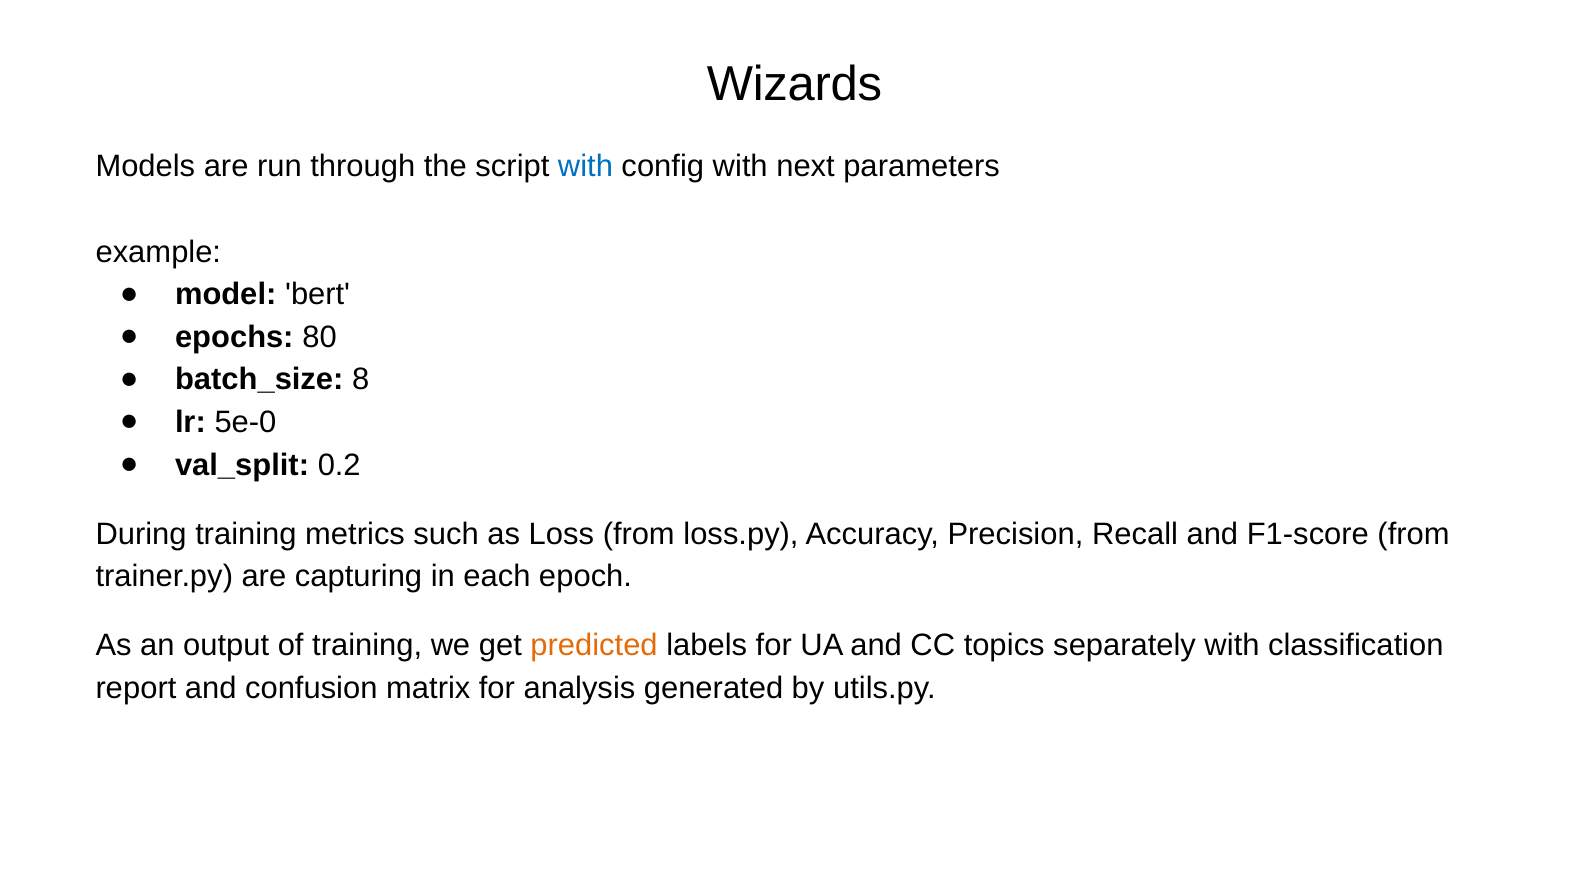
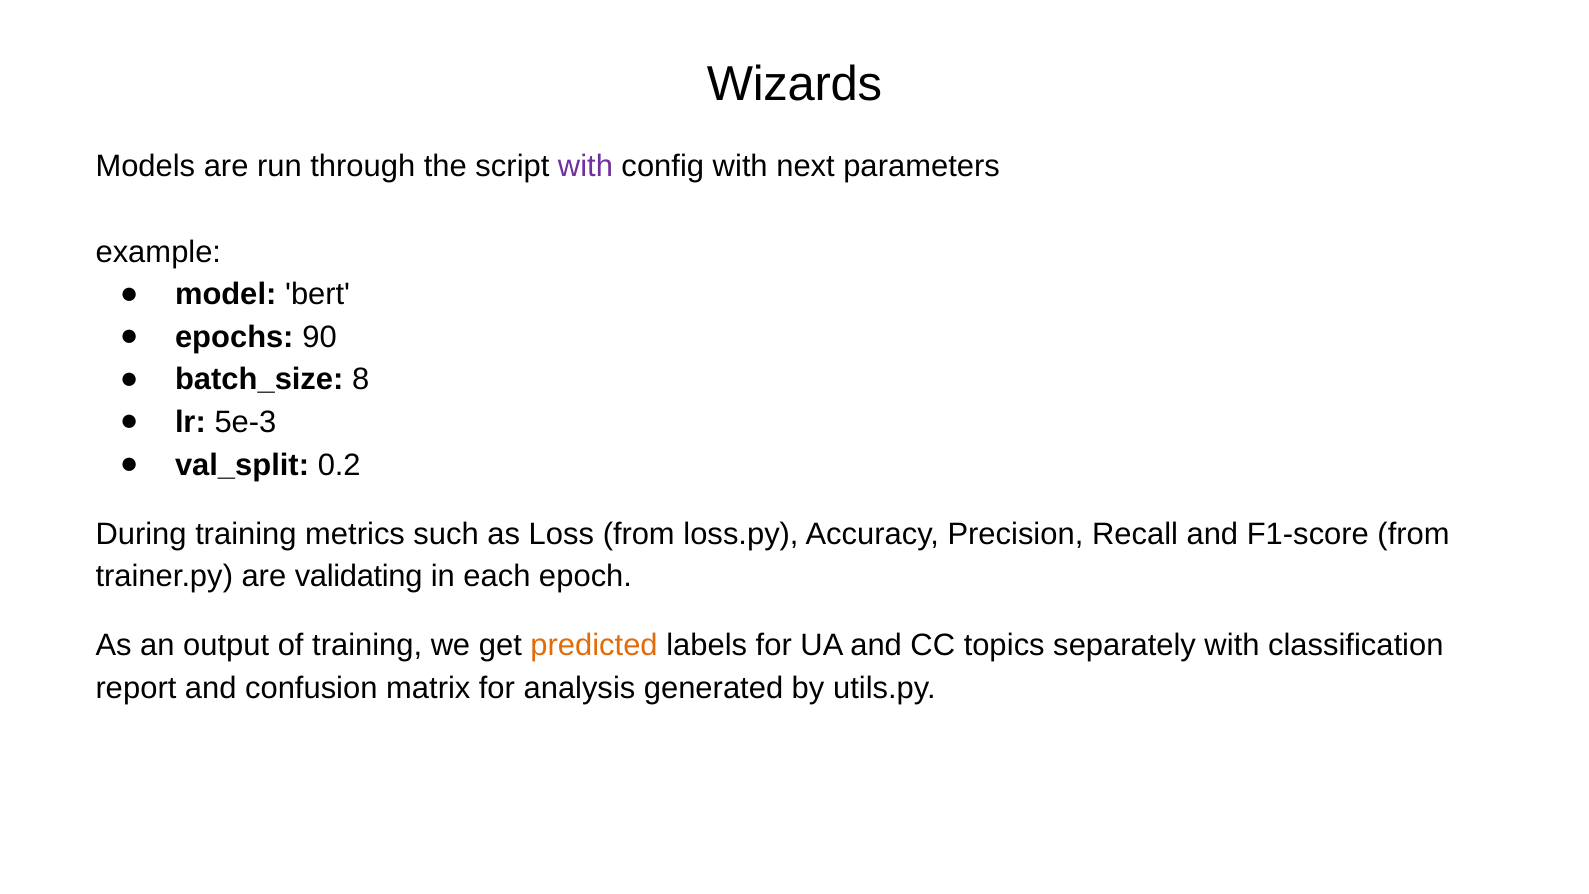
with at (585, 167) colour: blue -> purple
80: 80 -> 90
5e-0: 5e-0 -> 5e-3
capturing: capturing -> validating
